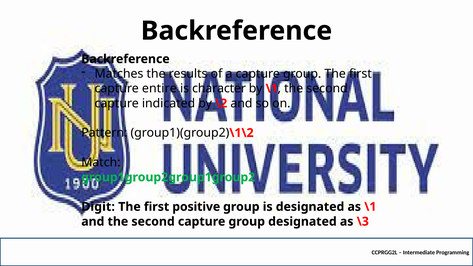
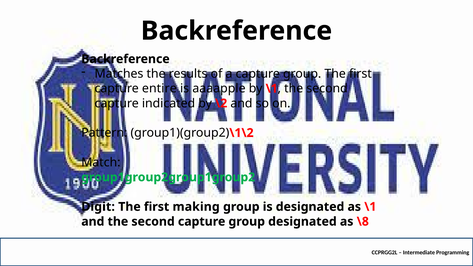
character: character -> aaaapple
positive: positive -> making
\3: \3 -> \8
